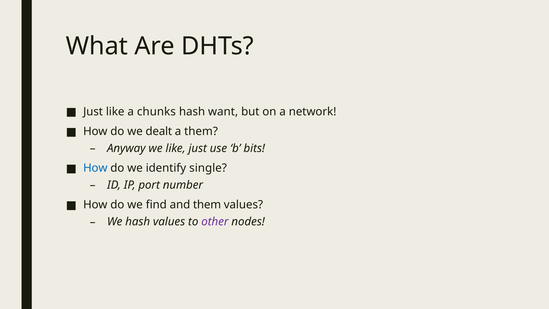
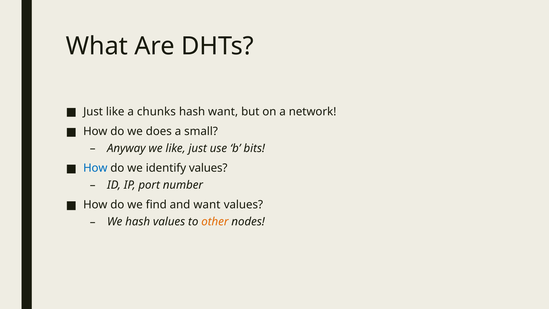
dealt: dealt -> does
a them: them -> small
identify single: single -> values
and them: them -> want
other colour: purple -> orange
